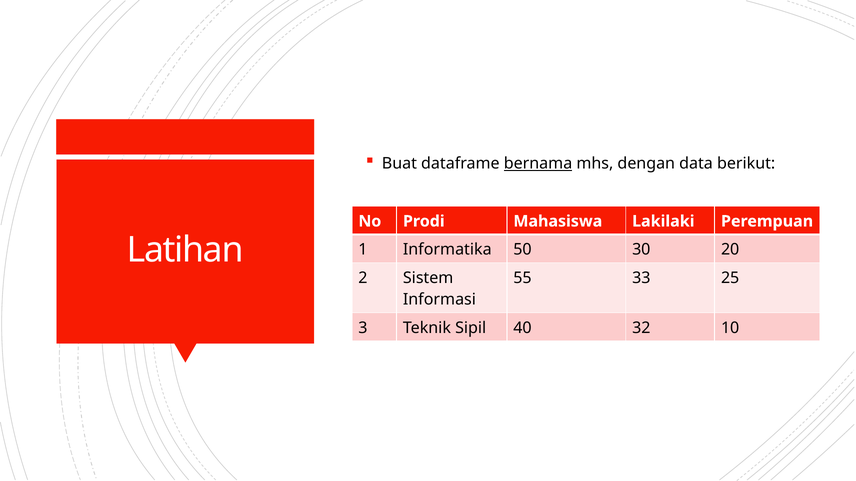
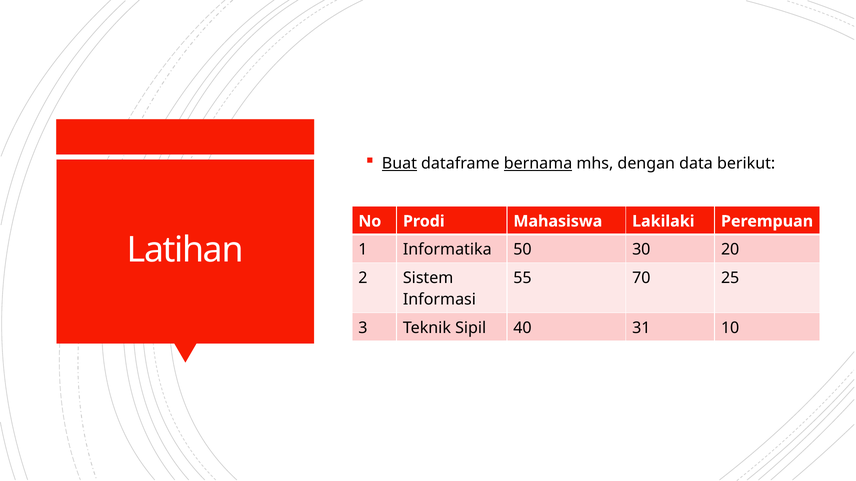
Buat underline: none -> present
33: 33 -> 70
32: 32 -> 31
